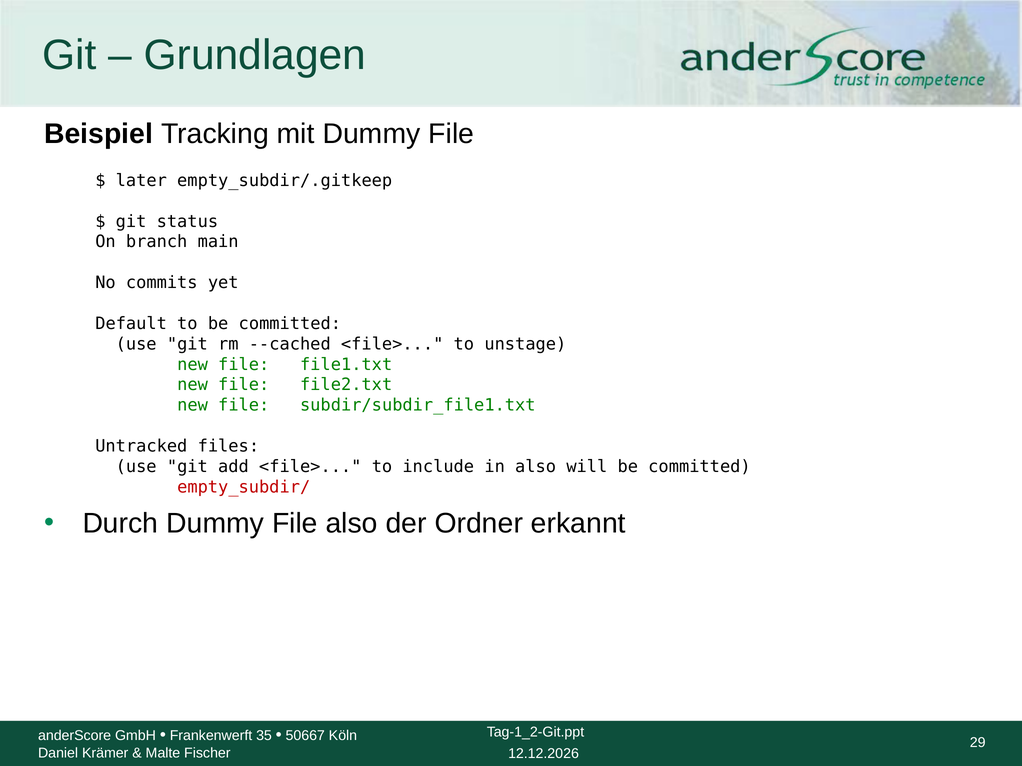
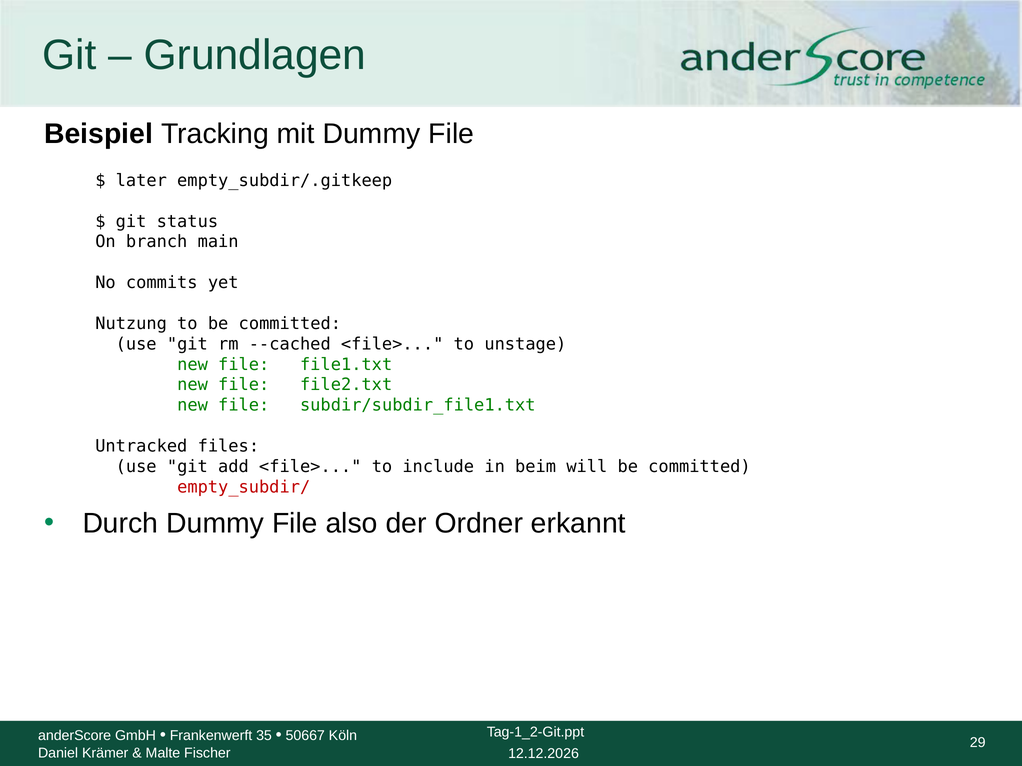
Default: Default -> Nutzung
in also: also -> beim
